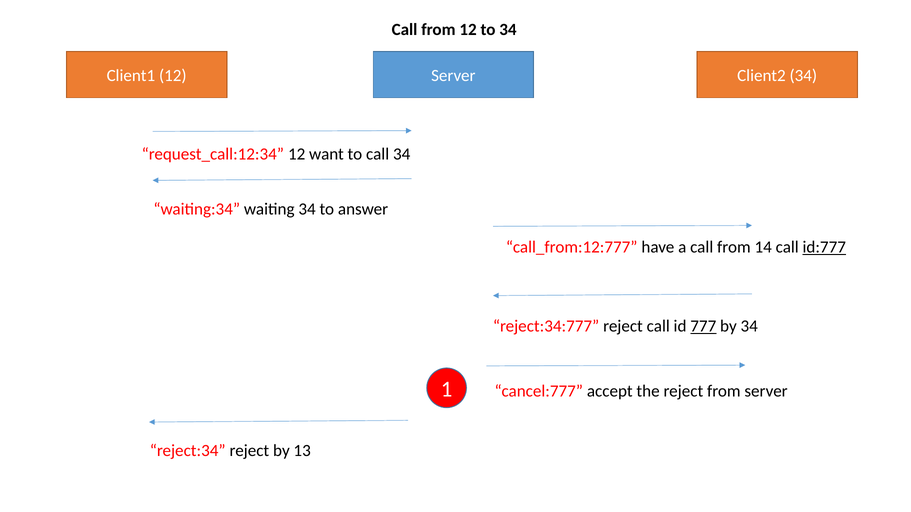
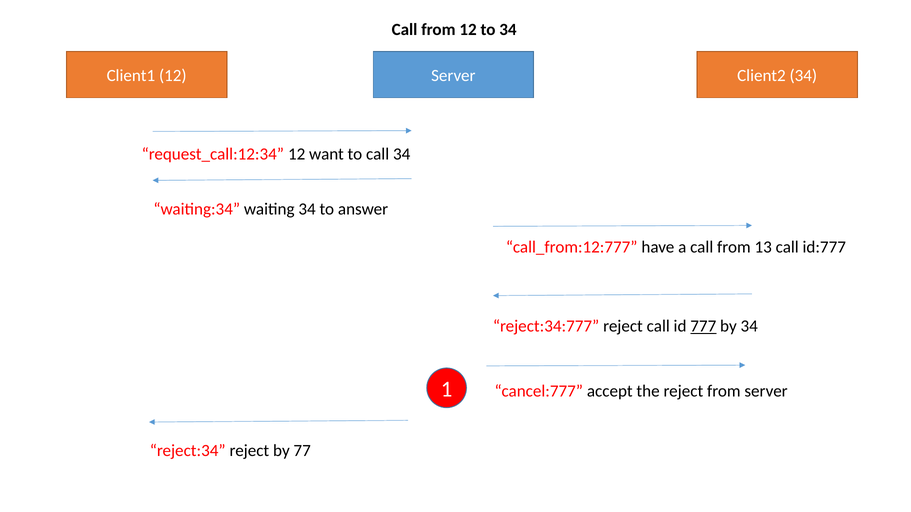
14: 14 -> 13
id:777 underline: present -> none
13: 13 -> 77
